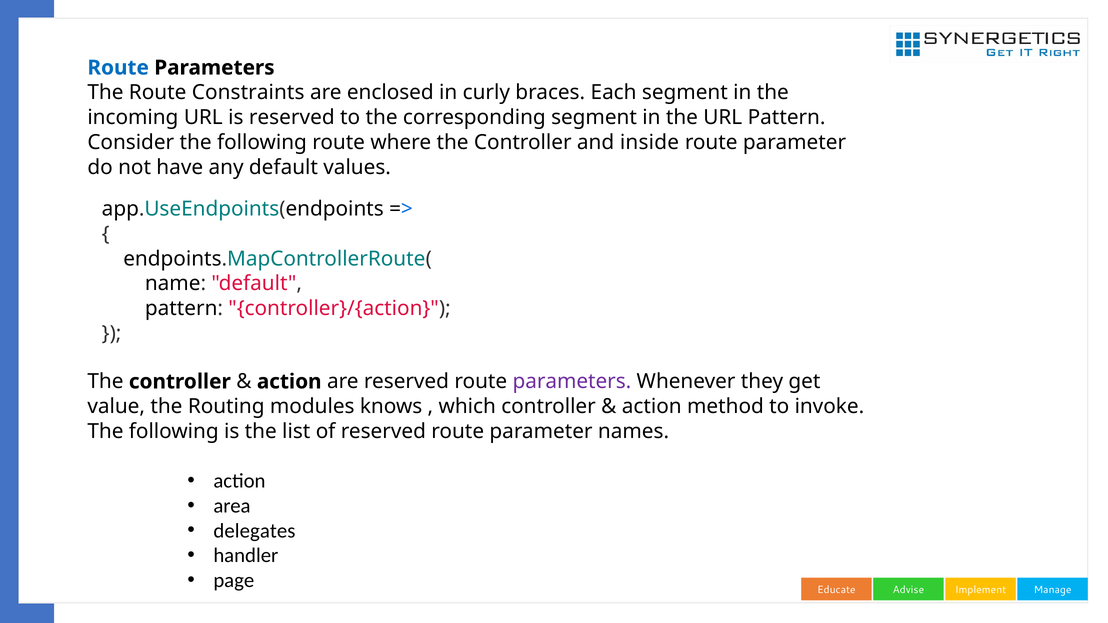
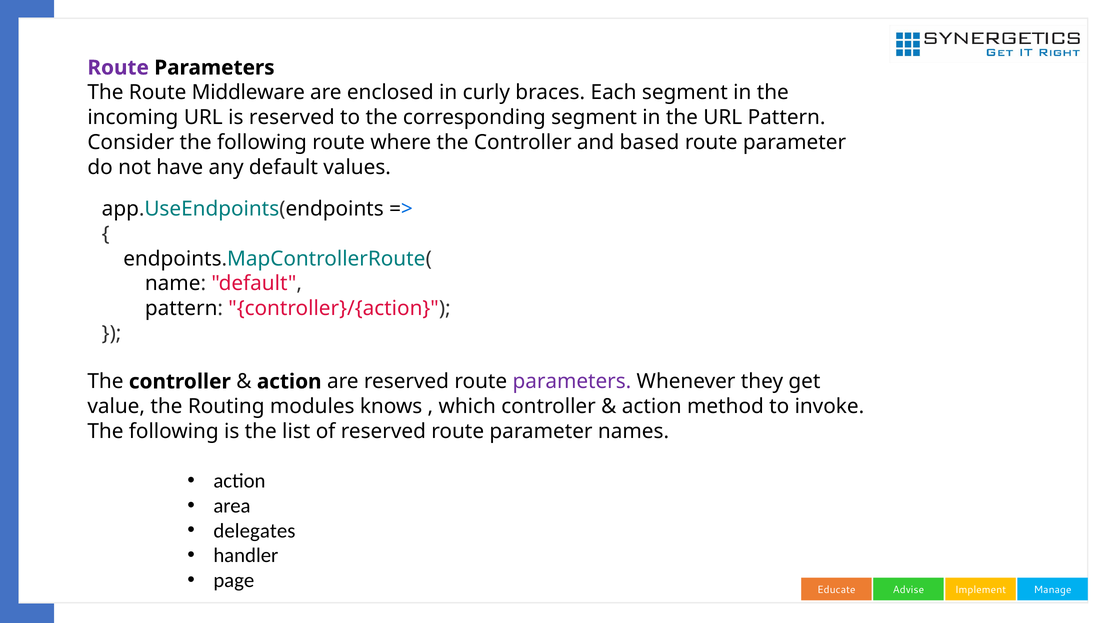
Route at (118, 68) colour: blue -> purple
Constraints: Constraints -> Middleware
inside: inside -> based
